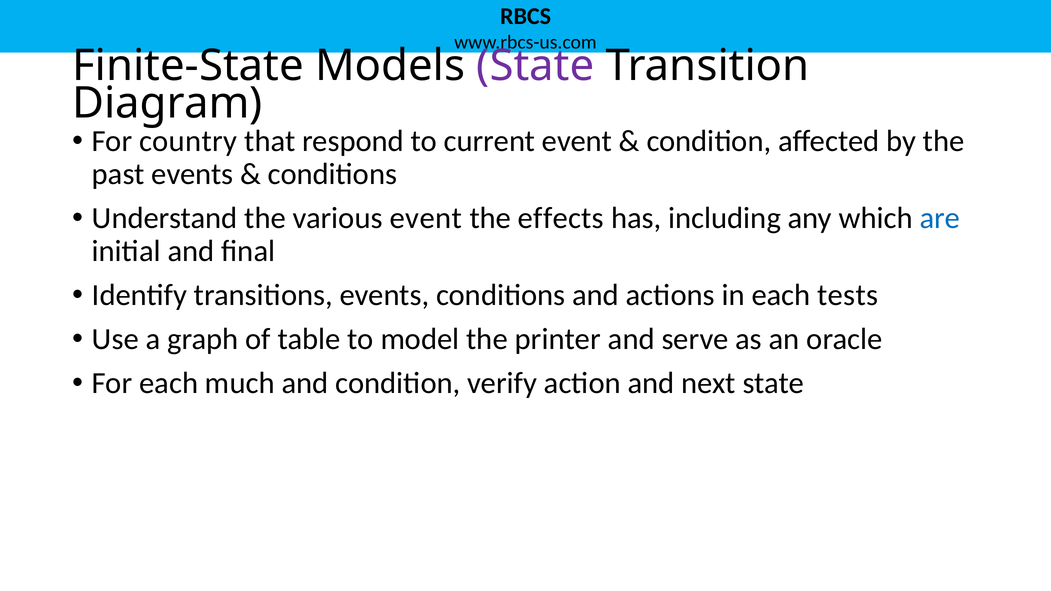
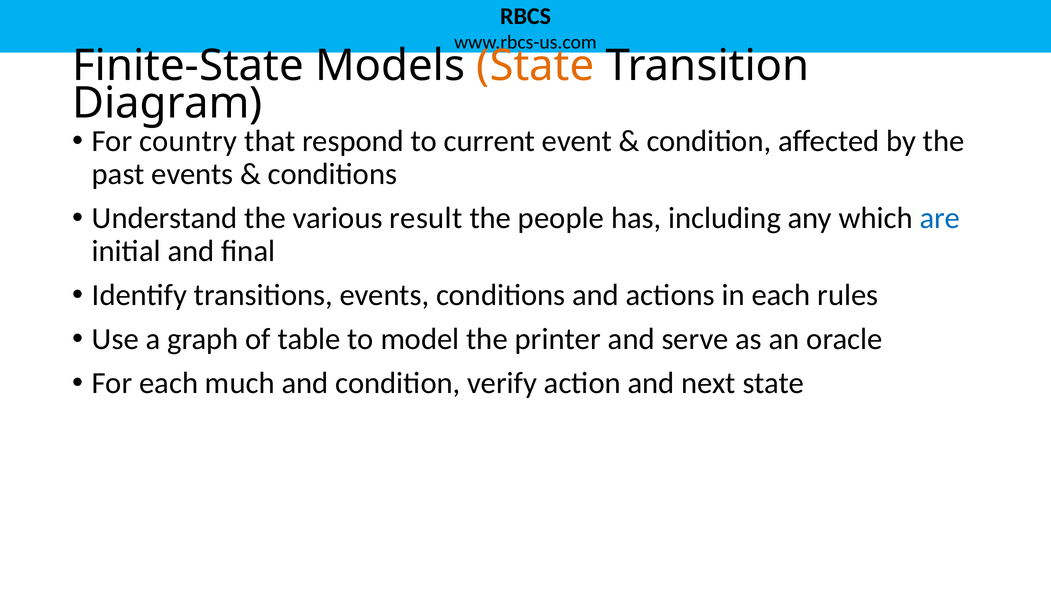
State at (535, 66) colour: purple -> orange
various event: event -> result
effects: effects -> people
tests: tests -> rules
